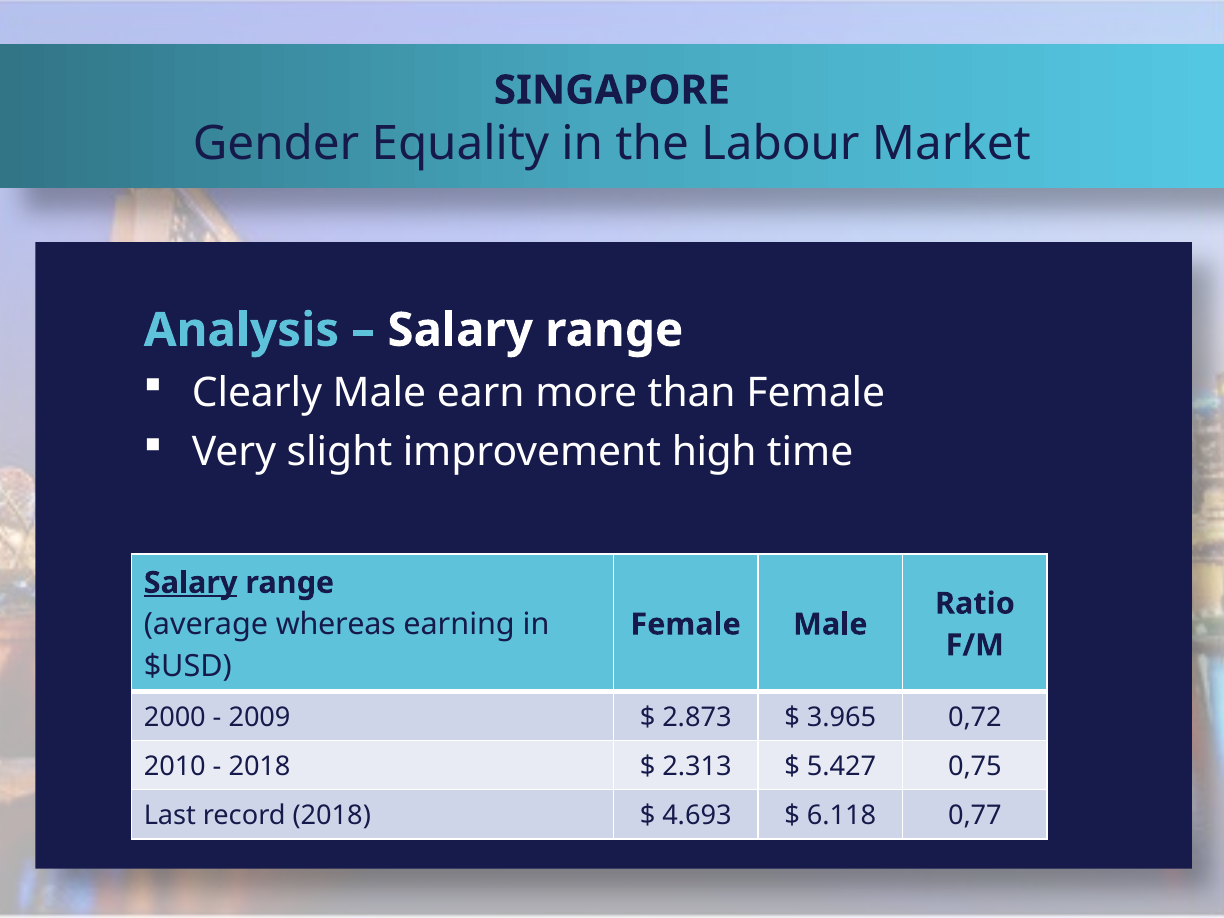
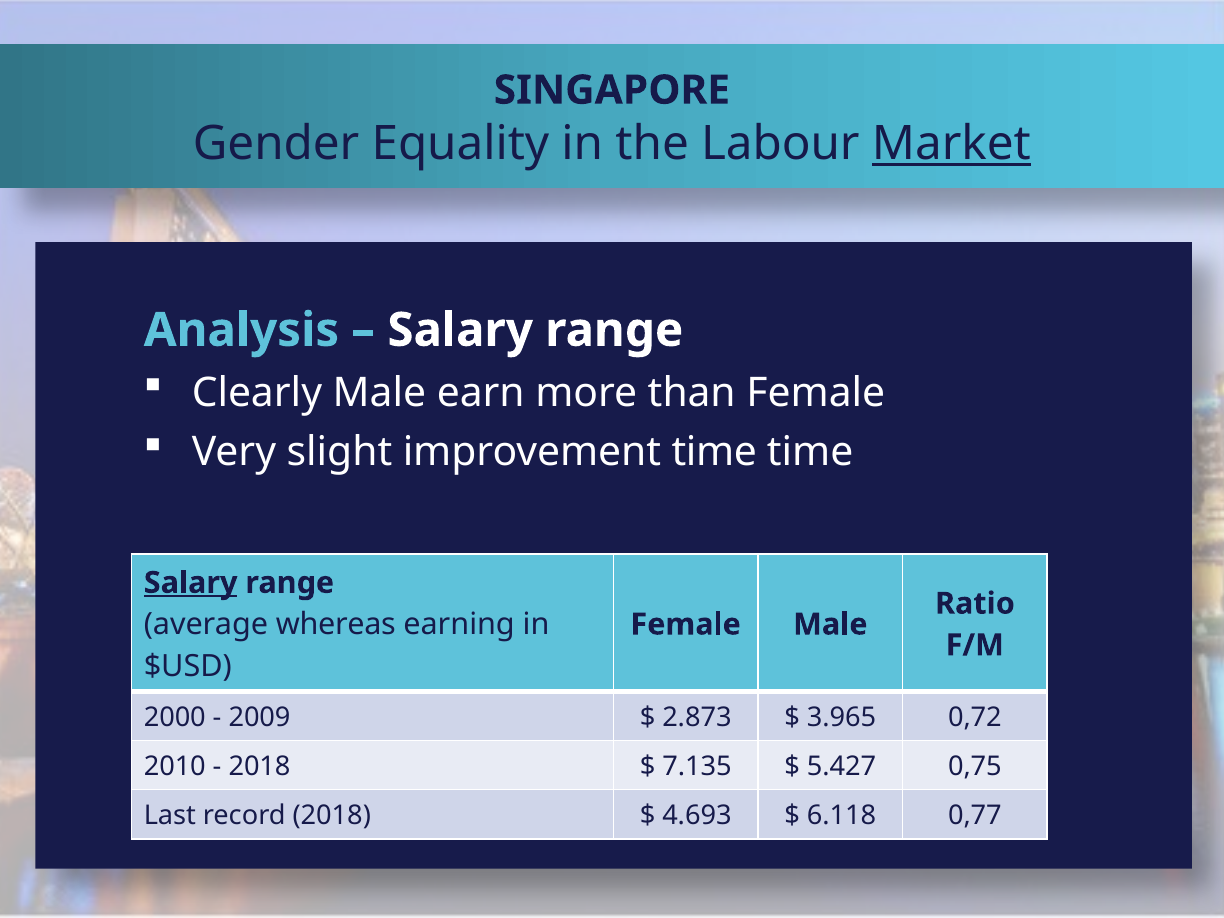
Market underline: none -> present
improvement high: high -> time
2.313: 2.313 -> 7.135
